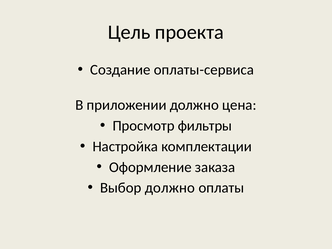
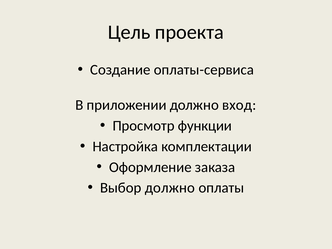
цена: цена -> вход
фильтры: фильтры -> функции
